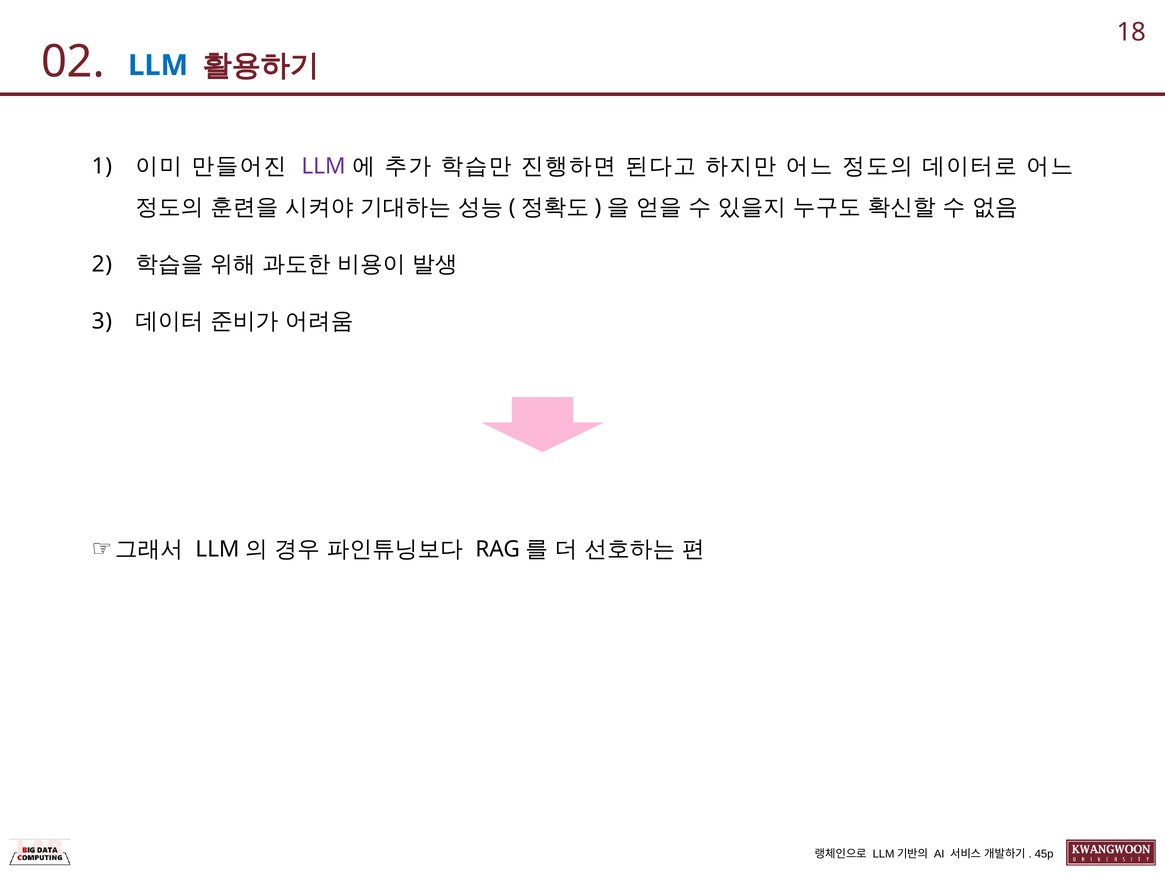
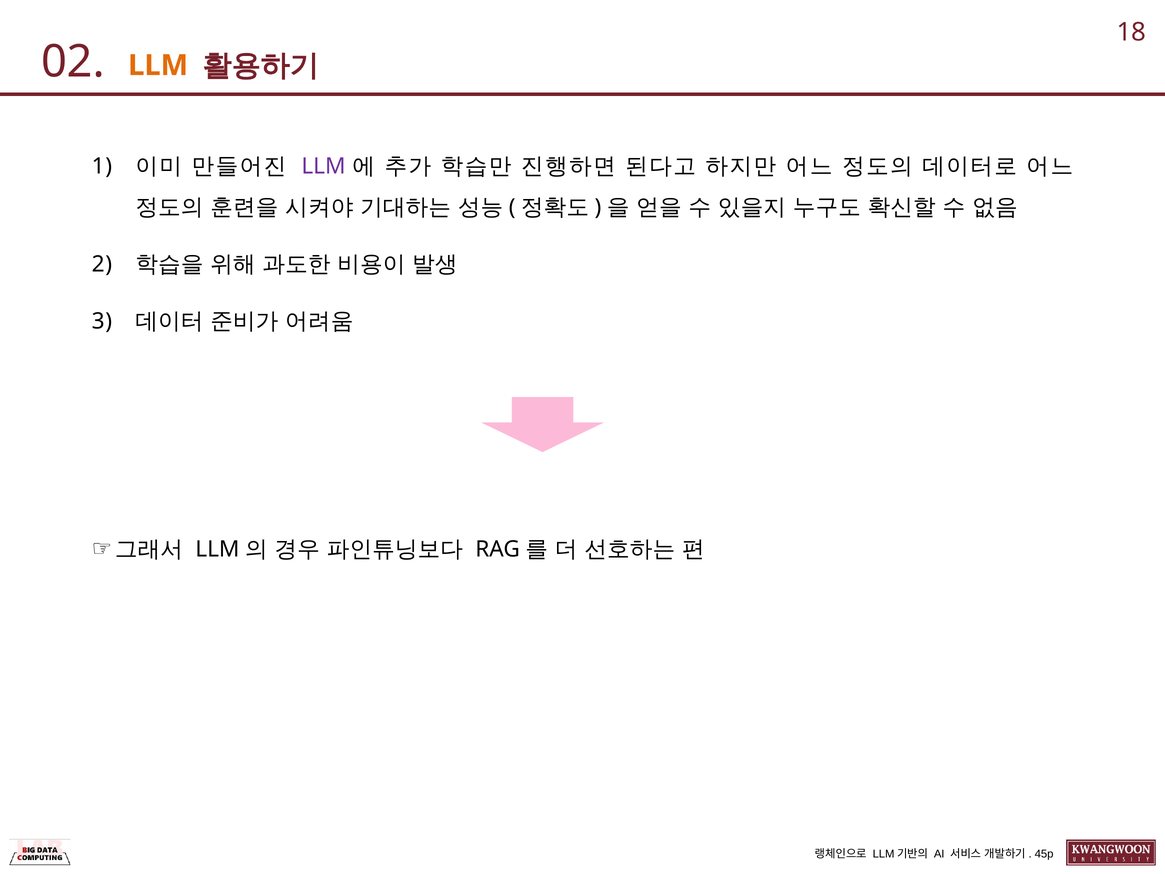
LLM at (158, 65) colour: blue -> orange
